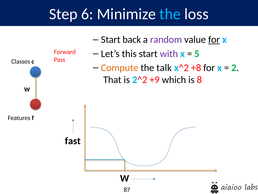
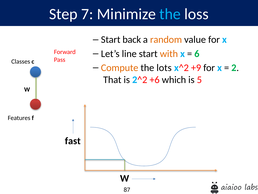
6: 6 -> 7
random colour: purple -> orange
for at (214, 40) underline: present -> none
this: this -> line
with colour: purple -> orange
5: 5 -> 6
talk: talk -> lots
+8: +8 -> +9
+9: +9 -> +6
8: 8 -> 5
